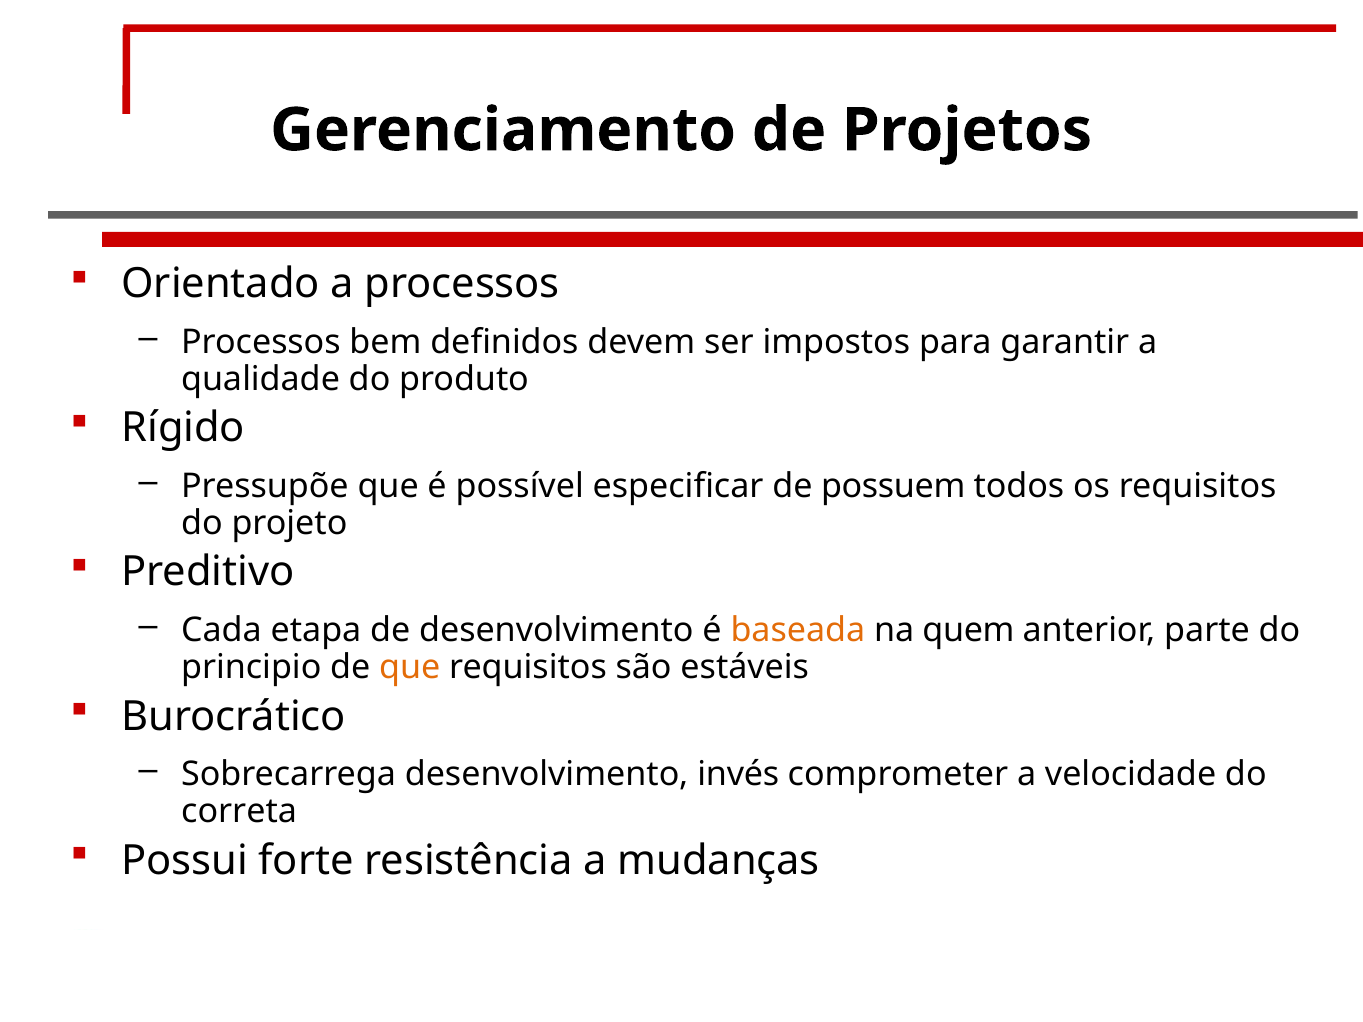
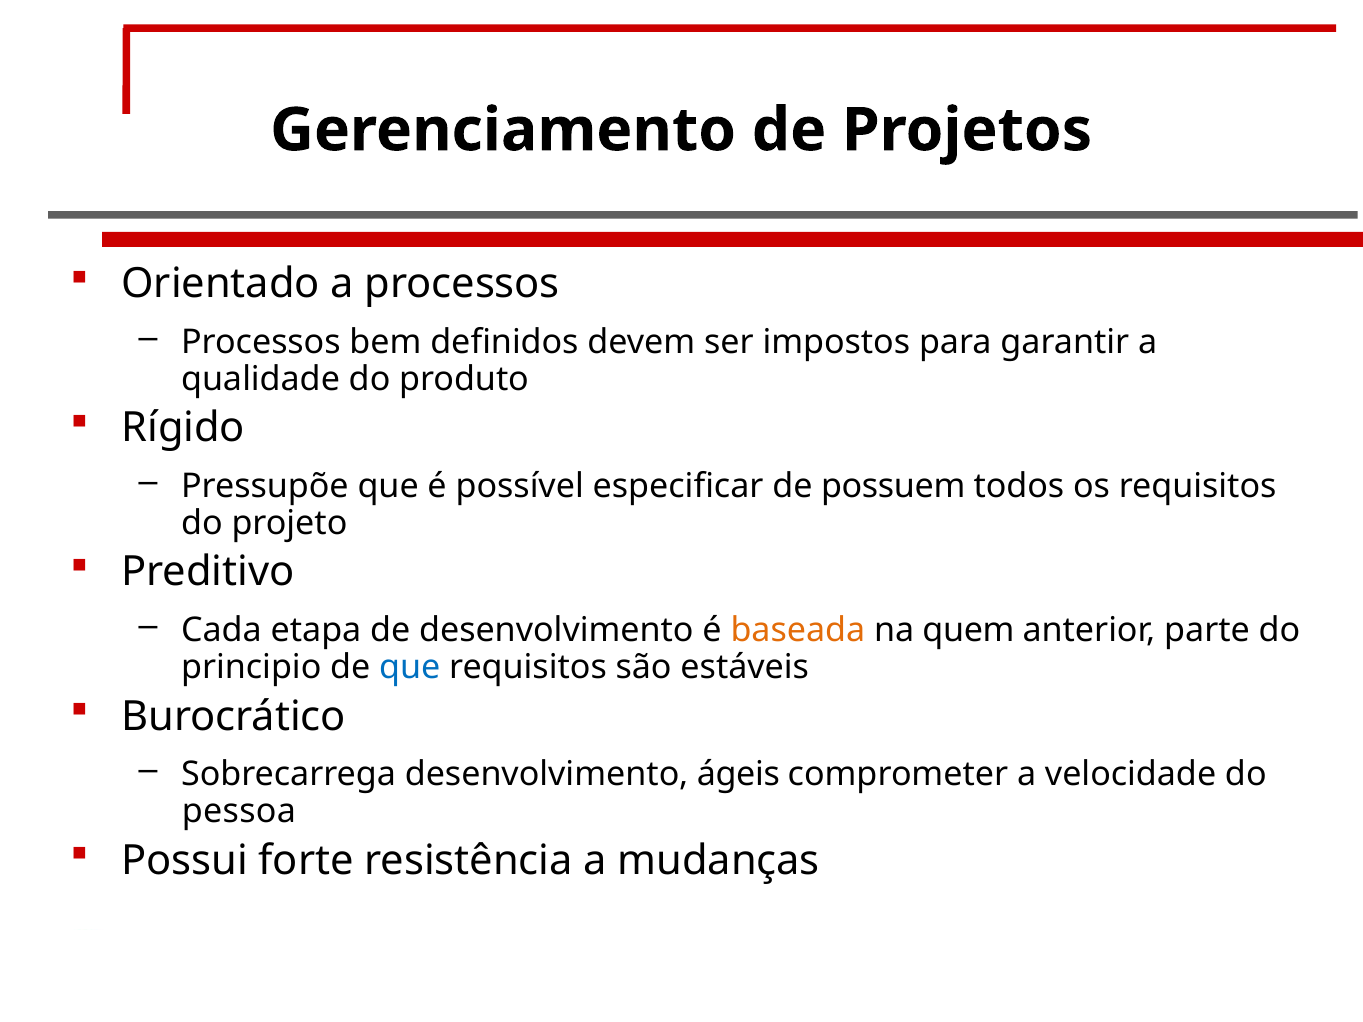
que at (410, 667) colour: orange -> blue
invés: invés -> ágeis
correta: correta -> pessoa
